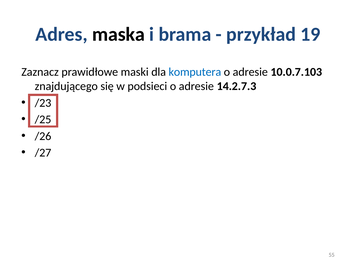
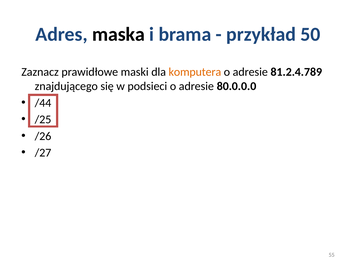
19: 19 -> 50
komputera colour: blue -> orange
10.0.7.103: 10.0.7.103 -> 81.2.4.789
14.2.7.3: 14.2.7.3 -> 80.0.0.0
/23: /23 -> /44
